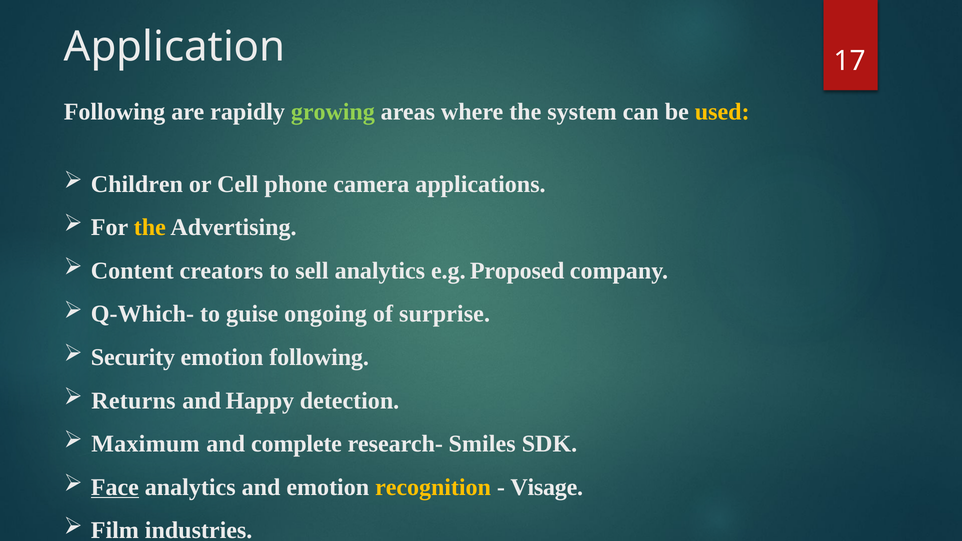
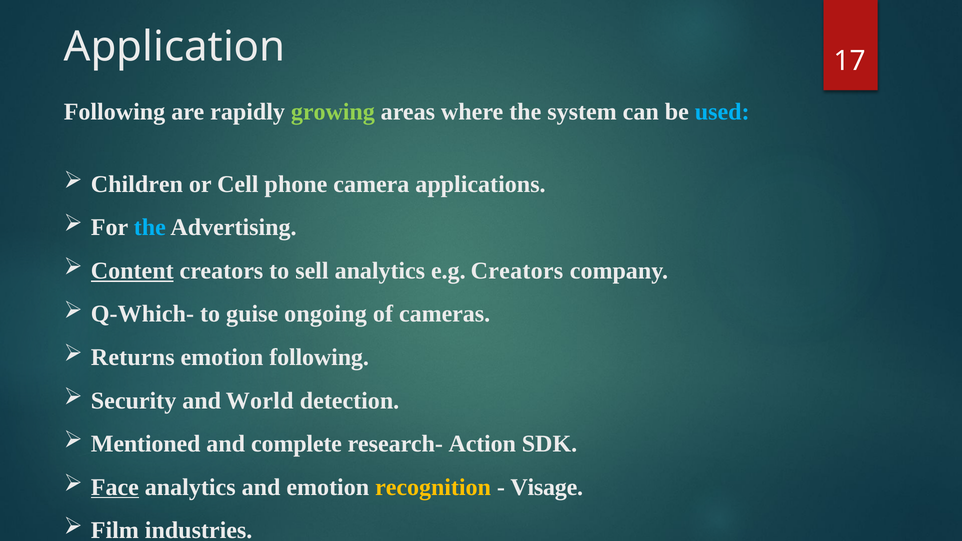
used colour: yellow -> light blue
the at (150, 228) colour: yellow -> light blue
Content underline: none -> present
e.g Proposed: Proposed -> Creators
surprise: surprise -> cameras
Security: Security -> Returns
Returns: Returns -> Security
Happy: Happy -> World
Maximum: Maximum -> Mentioned
Smiles: Smiles -> Action
